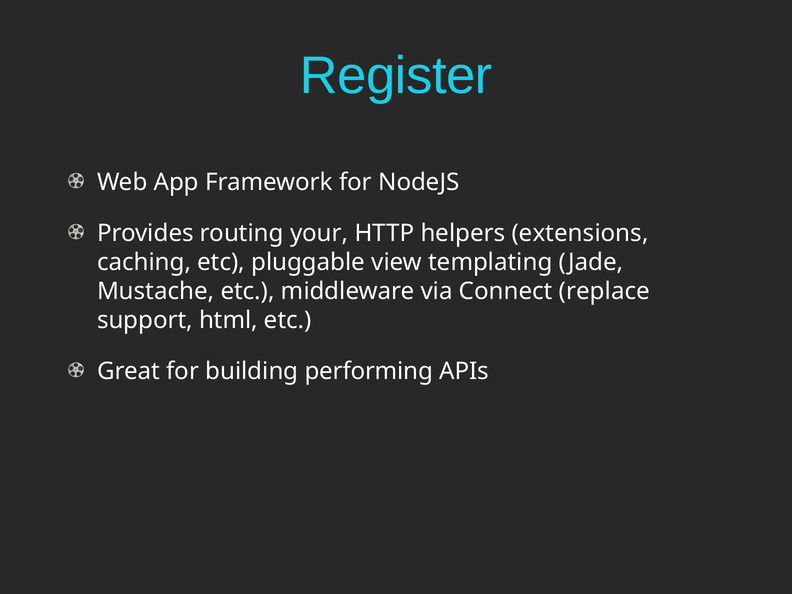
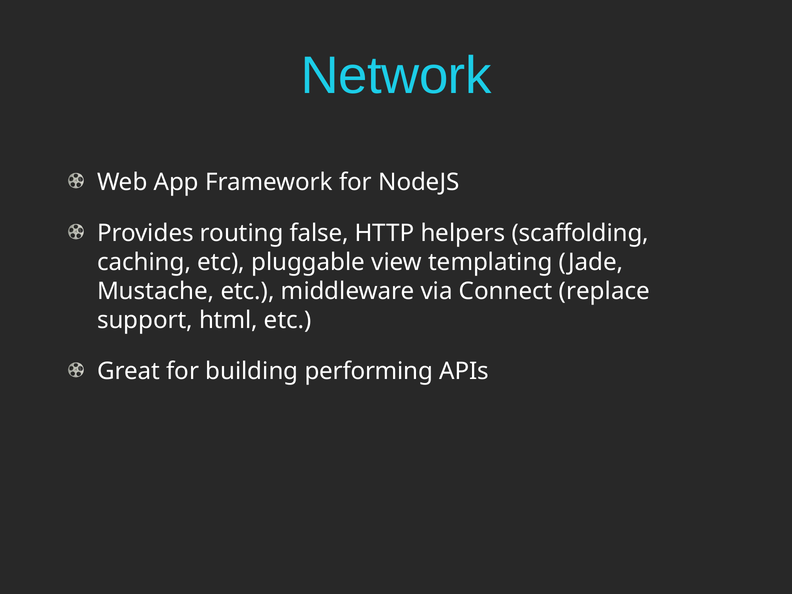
Register: Register -> Network
your: your -> false
extensions: extensions -> scaffolding
